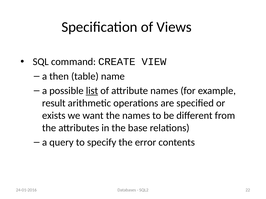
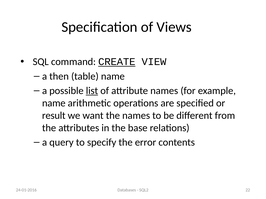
CREATE underline: none -> present
result at (54, 103): result -> name
exists: exists -> result
